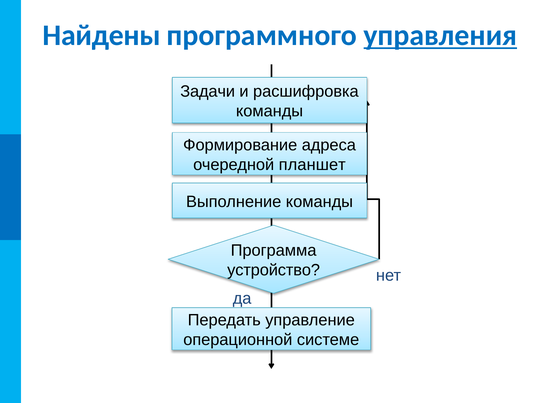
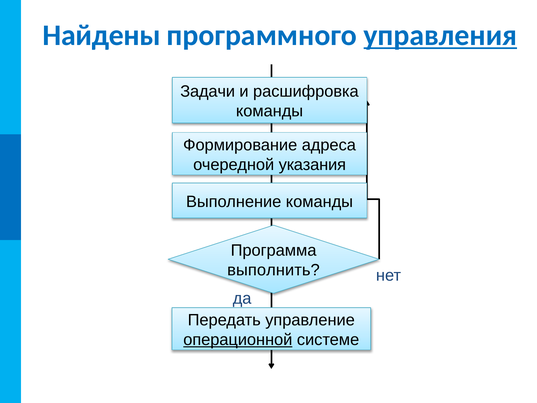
планшет: планшет -> указания
устройство: устройство -> выполнить
операционной underline: none -> present
